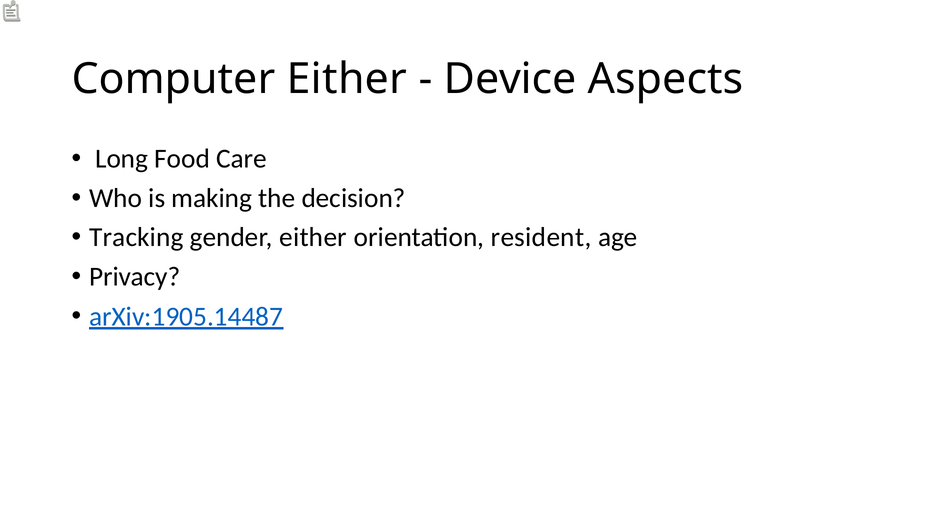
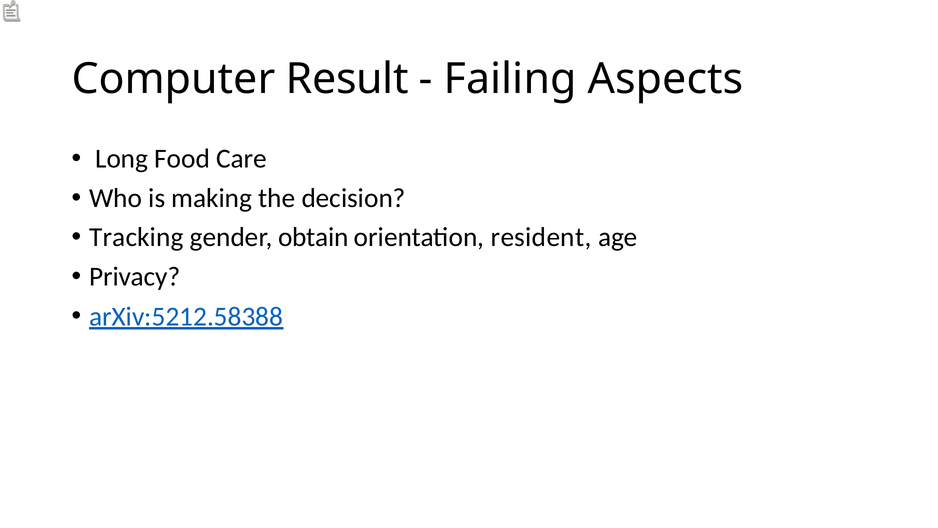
Computer Either: Either -> Result
Device: Device -> Failing
gender either: either -> obtain
arXiv:1905.14487: arXiv:1905.14487 -> arXiv:5212.58388
